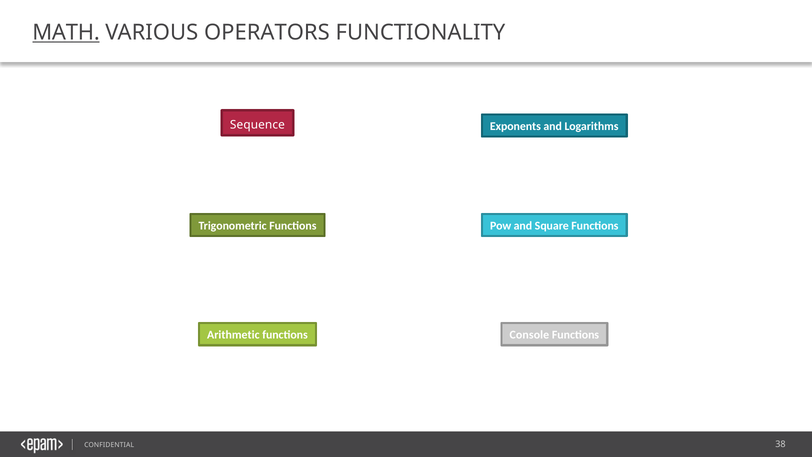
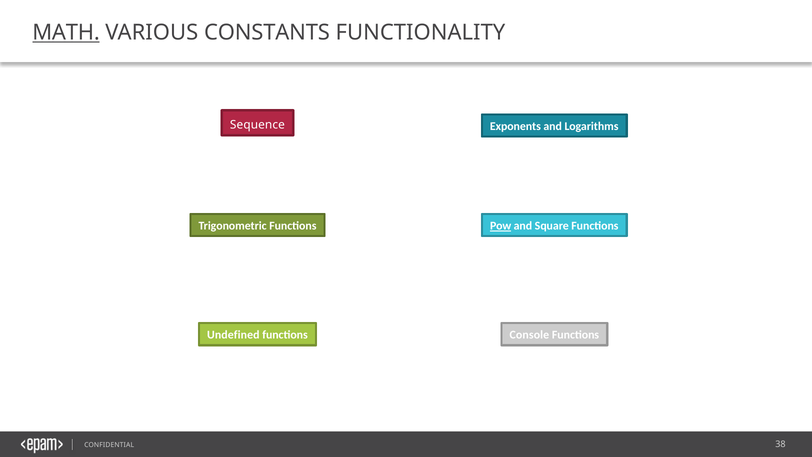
OPERATORS: OPERATORS -> CONSTANTS
Pow underline: none -> present
Arithmetic: Arithmetic -> Undefined
